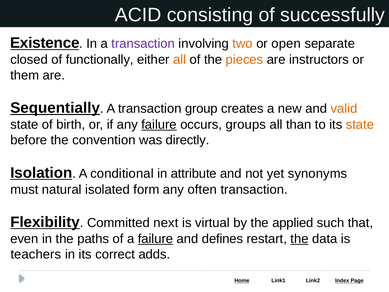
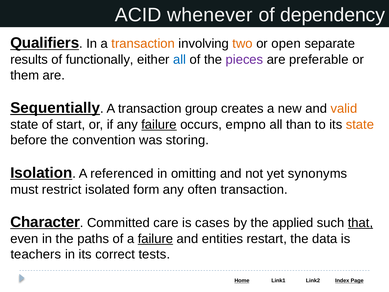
consisting: consisting -> whenever
successfully: successfully -> dependency
Existence: Existence -> Qualifiers
transaction at (143, 44) colour: purple -> orange
closed: closed -> results
all at (180, 60) colour: orange -> blue
pieces colour: orange -> purple
instructors: instructors -> preferable
birth: birth -> start
groups: groups -> empno
directly: directly -> storing
conditional: conditional -> referenced
attribute: attribute -> omitting
natural: natural -> restrict
Flexibility: Flexibility -> Character
next: next -> care
virtual: virtual -> cases
that underline: none -> present
defines: defines -> entities
the at (299, 239) underline: present -> none
adds: adds -> tests
